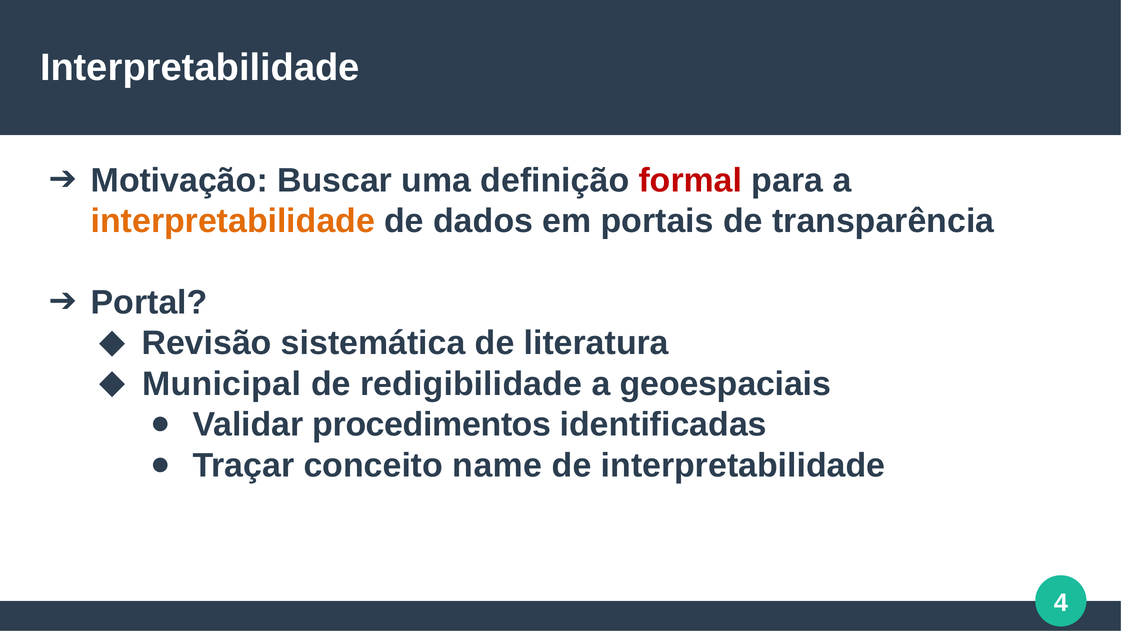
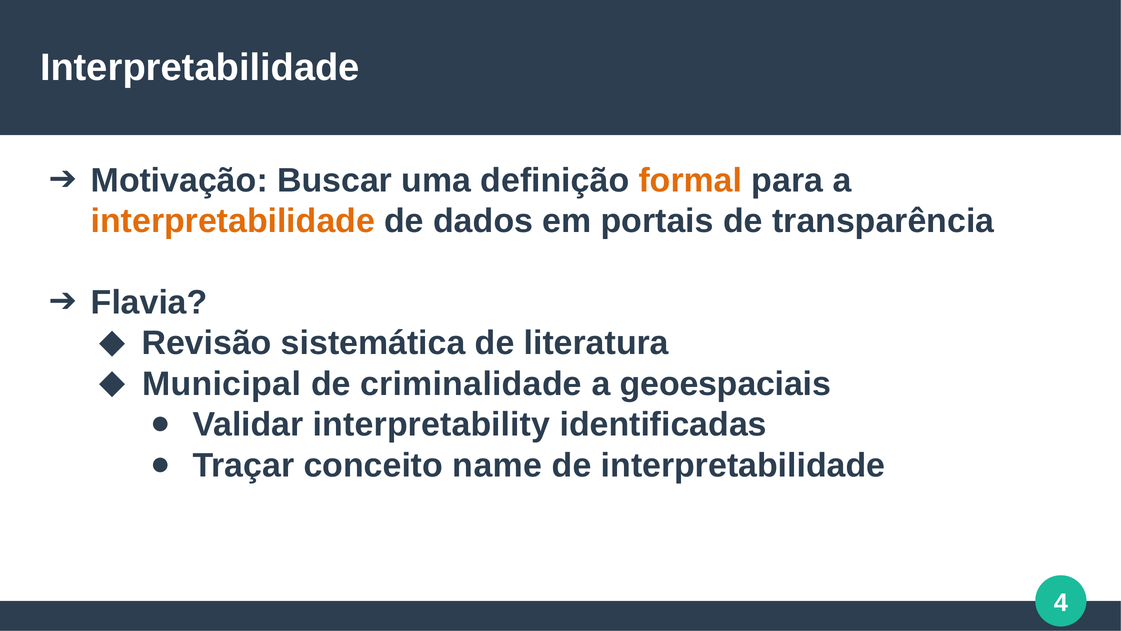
formal colour: red -> orange
Portal: Portal -> Flavia
redigibilidade: redigibilidade -> criminalidade
procedimentos: procedimentos -> interpretability
